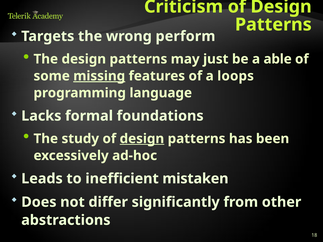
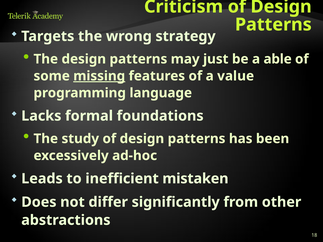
perform: perform -> strategy
loops: loops -> value
design at (142, 139) underline: present -> none
